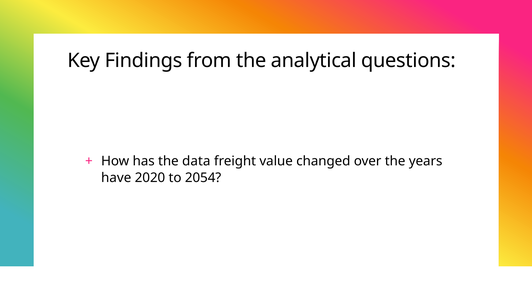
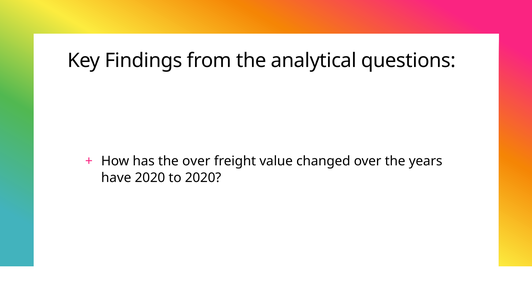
the data: data -> over
to 2054: 2054 -> 2020
